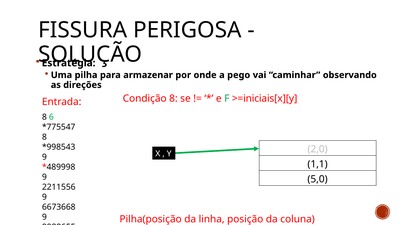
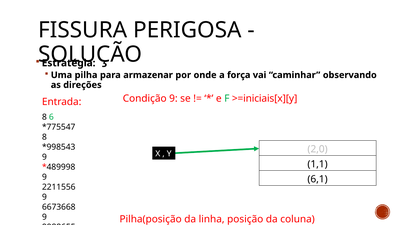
pego: pego -> força
Condição 8: 8 -> 9
5,0: 5,0 -> 6,1
